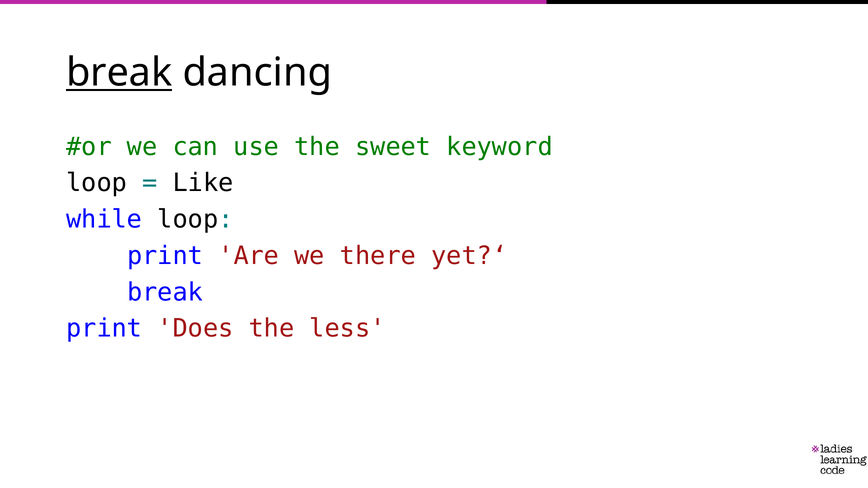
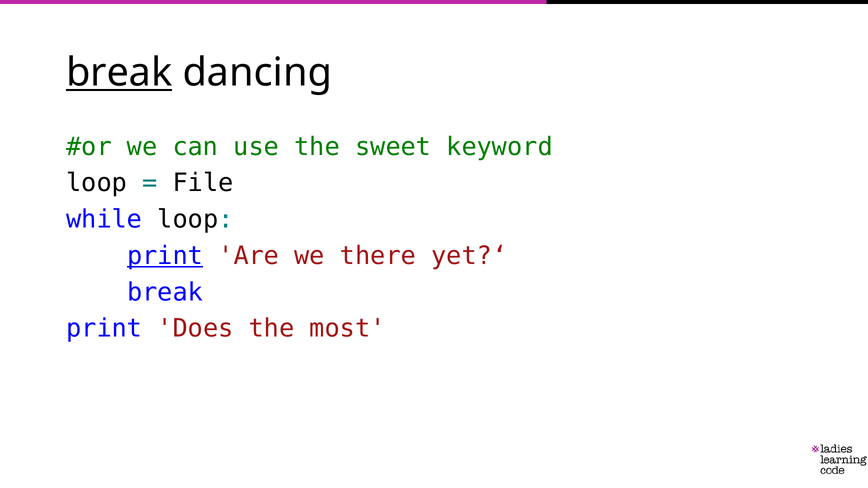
Like: Like -> File
print at (165, 256) underline: none -> present
less: less -> most
